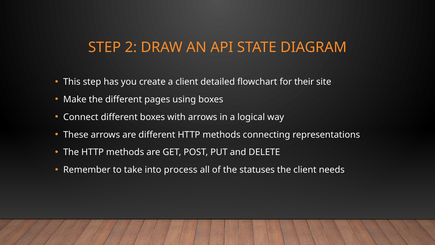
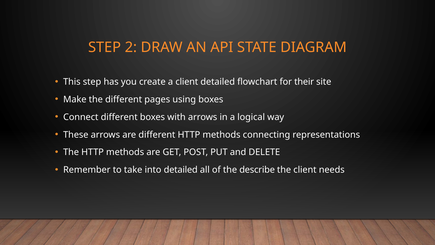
into process: process -> detailed
statuses: statuses -> describe
